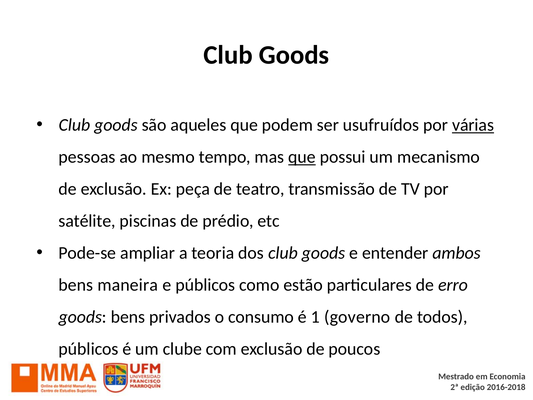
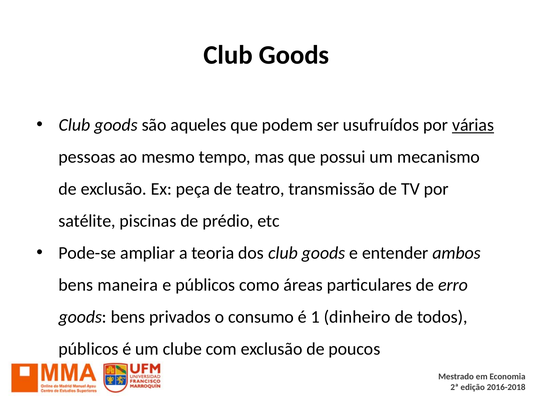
que at (302, 157) underline: present -> none
estão: estão -> áreas
governo: governo -> dinheiro
